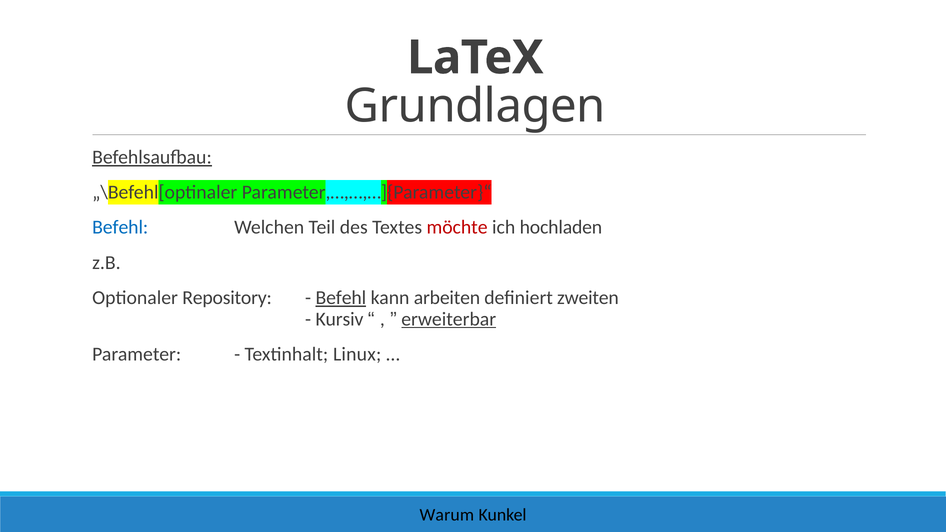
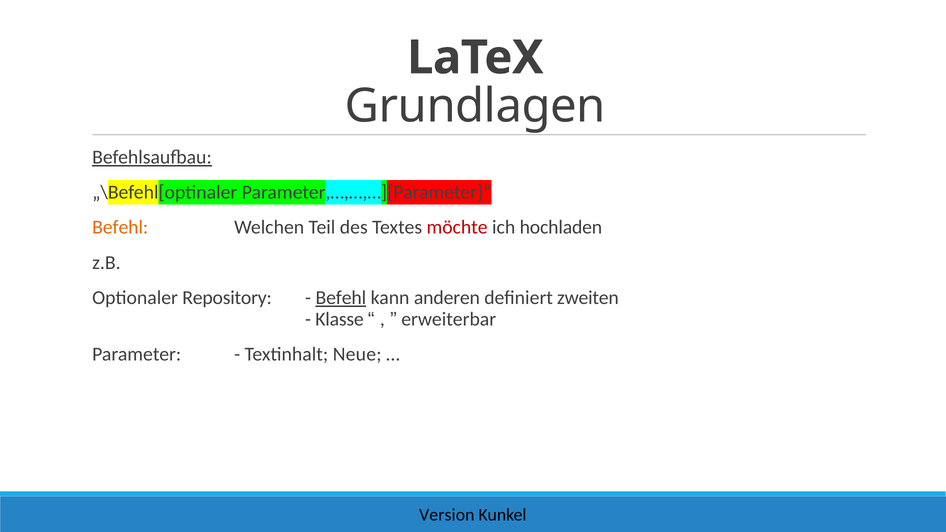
Befehl at (120, 228) colour: blue -> orange
arbeiten: arbeiten -> anderen
Kursiv: Kursiv -> Klasse
erweiterbar underline: present -> none
Linux: Linux -> Neue
Warum: Warum -> Version
